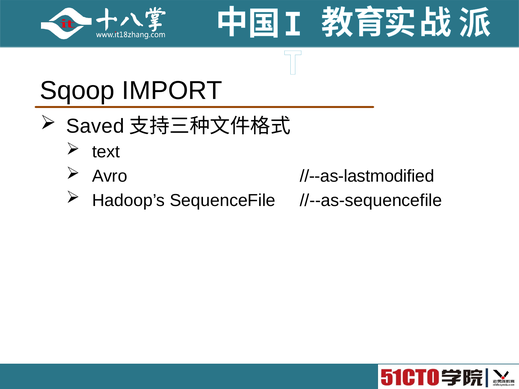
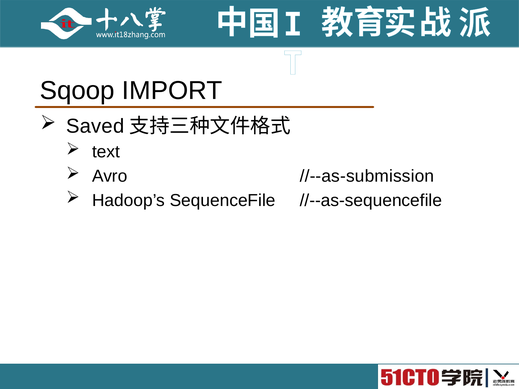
//--as-lastmodified: //--as-lastmodified -> //--as-submission
